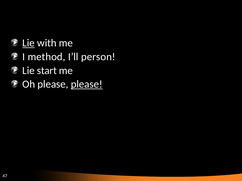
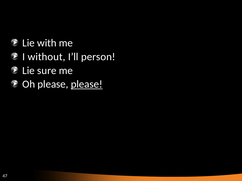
Lie at (29, 43) underline: present -> none
method: method -> without
start: start -> sure
